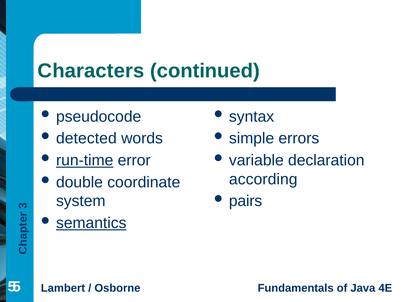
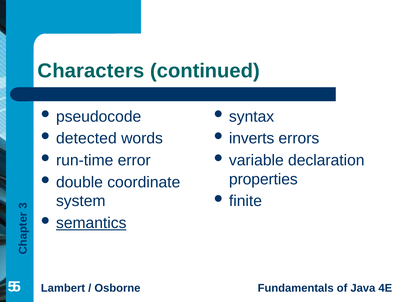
simple: simple -> inverts
run-time underline: present -> none
according: according -> properties
pairs: pairs -> finite
